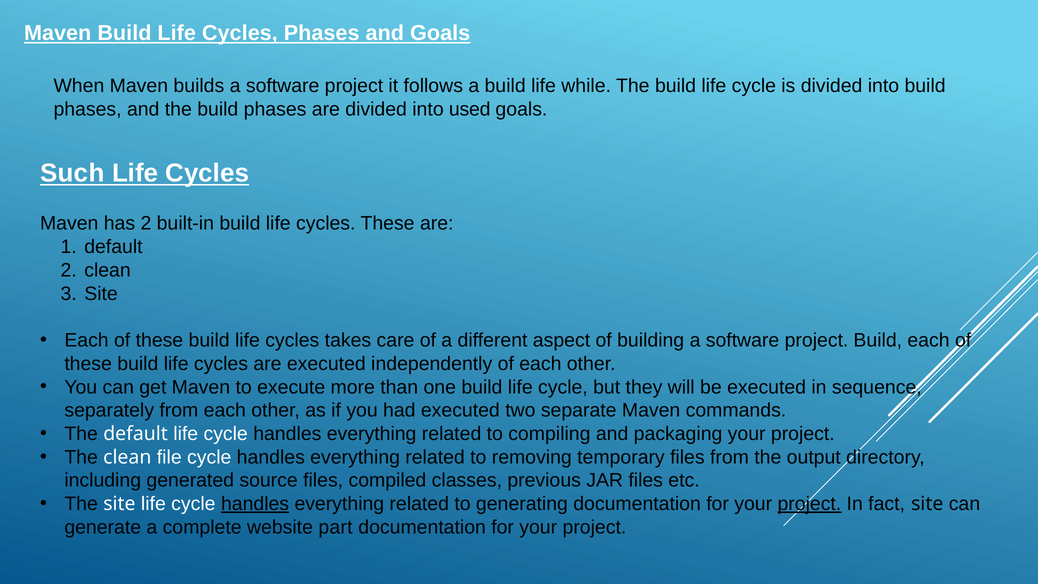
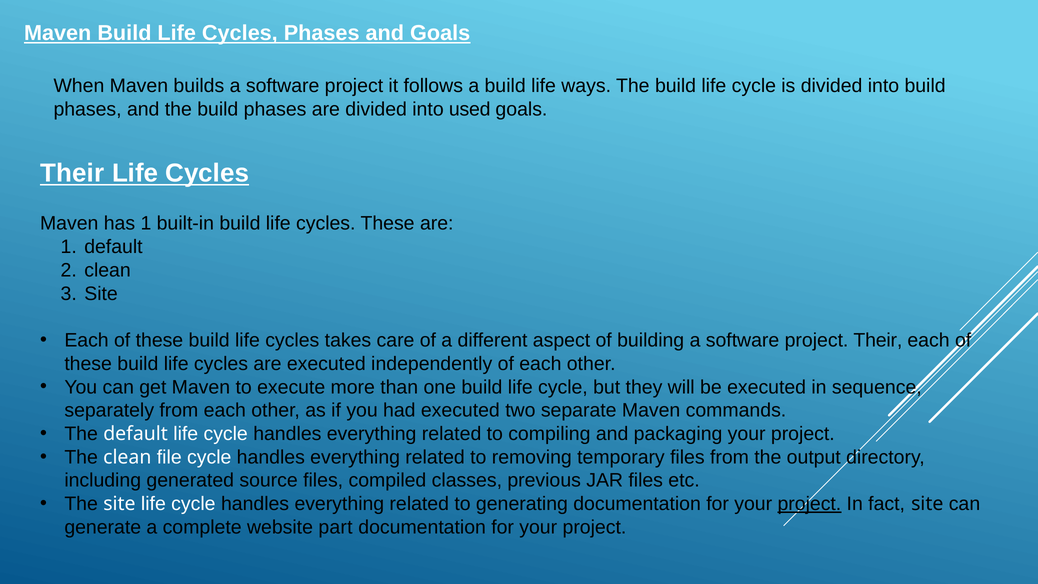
while: while -> ways
Such at (72, 173): Such -> Their
has 2: 2 -> 1
project Build: Build -> Their
handles at (255, 504) underline: present -> none
